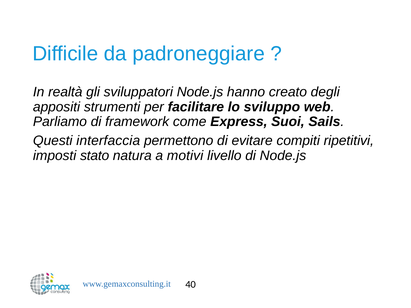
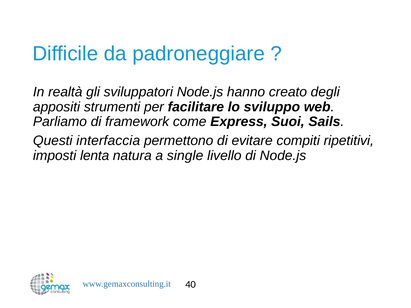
stato: stato -> lenta
motivi: motivi -> single
